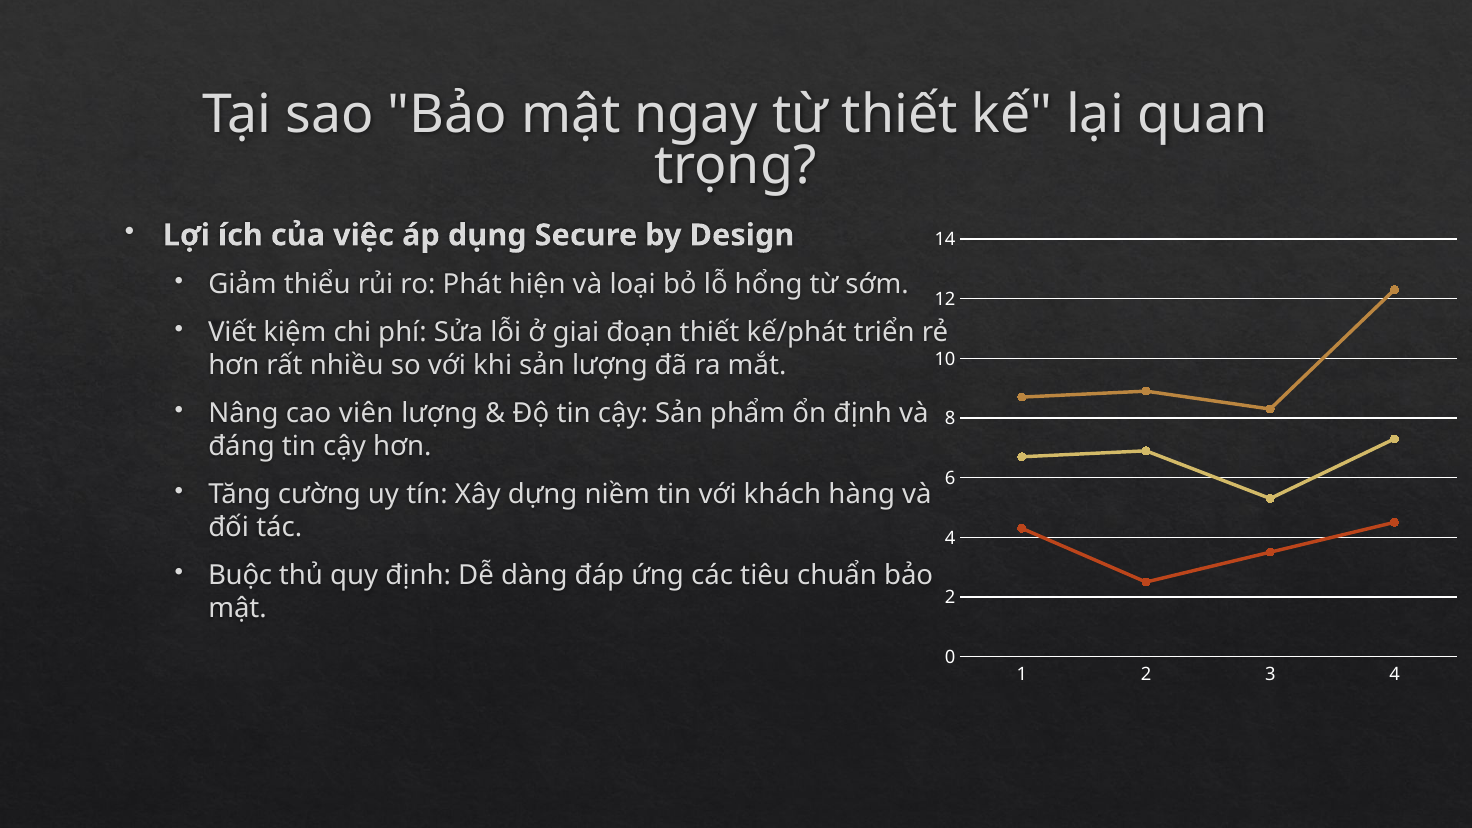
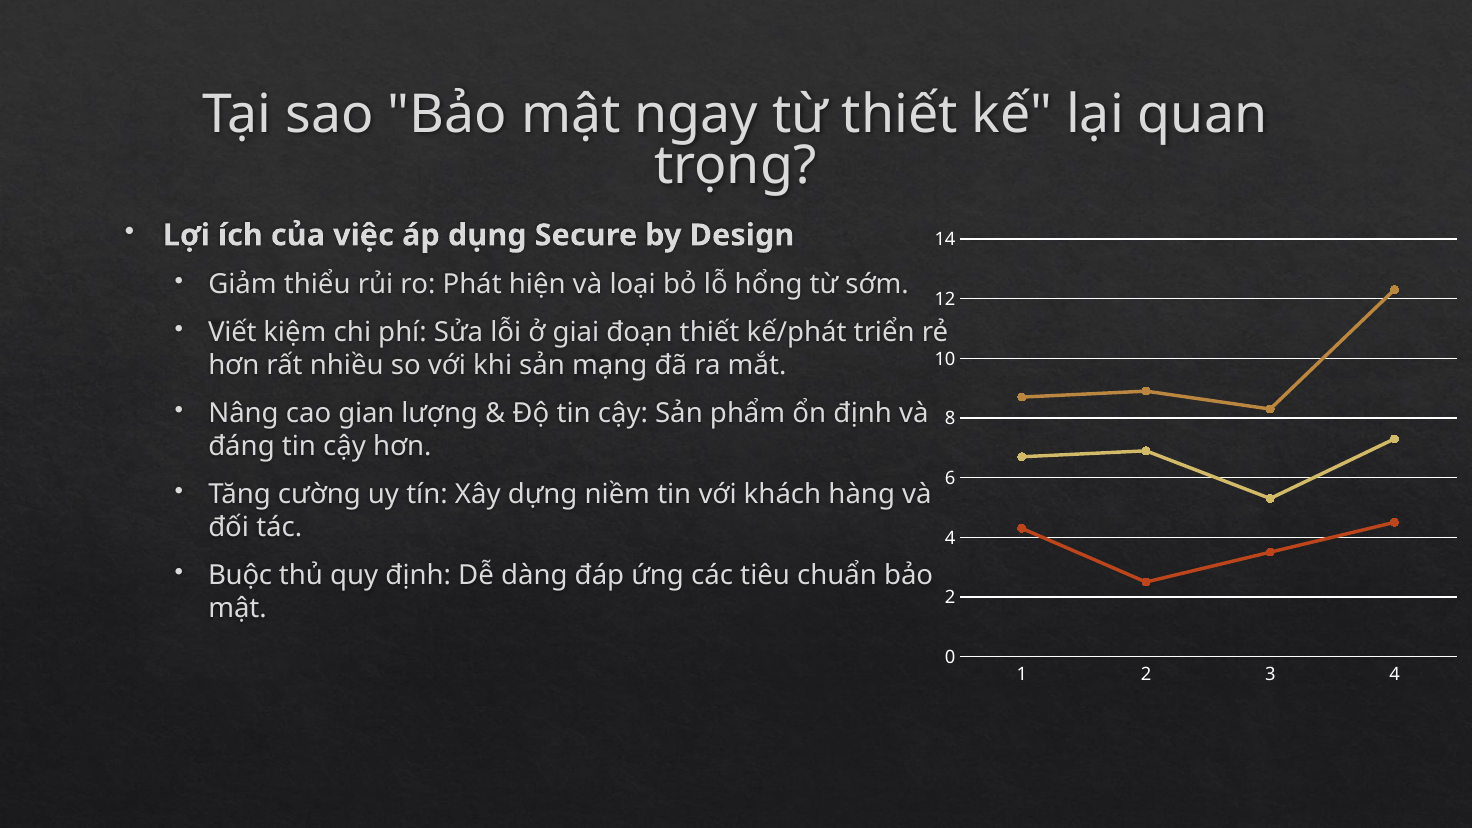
sản lượng: lượng -> mạng
viên: viên -> gian
